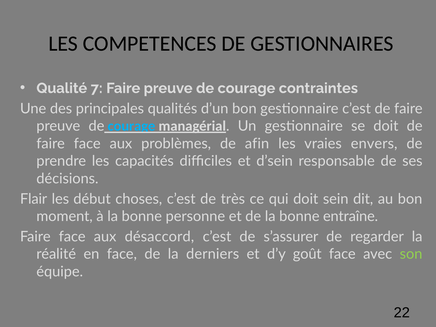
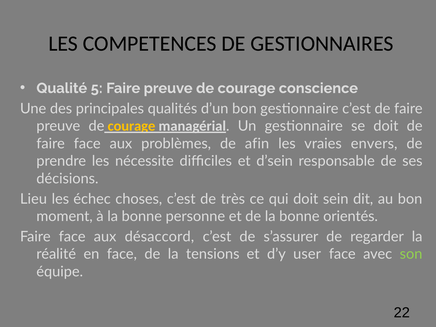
7: 7 -> 5
contraintes: contraintes -> conscience
courage at (131, 126) colour: light blue -> yellow
capacités: capacités -> nécessite
Flair: Flair -> Lieu
début: début -> échec
entraîne: entraîne -> orientés
derniers: derniers -> tensions
goût: goût -> user
